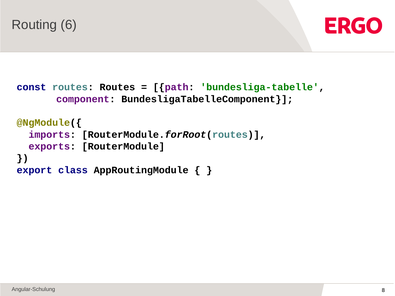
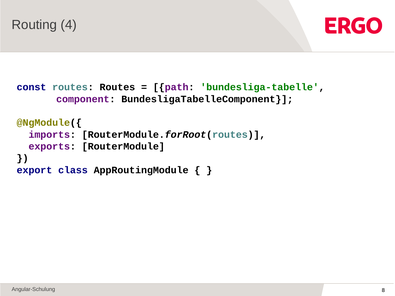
6: 6 -> 4
